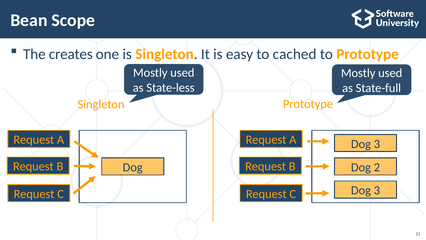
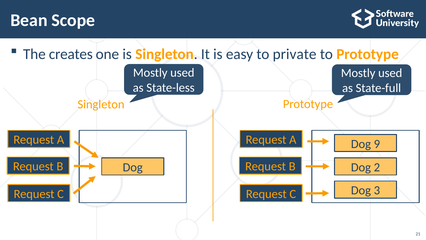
cached: cached -> private
3 at (377, 144): 3 -> 9
